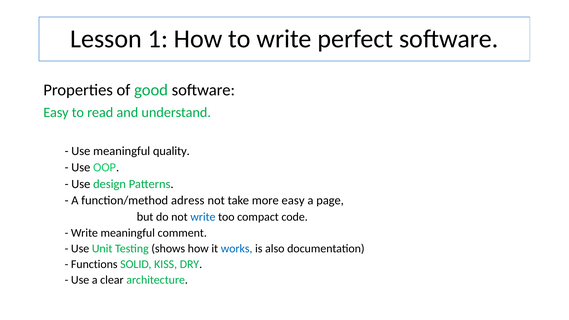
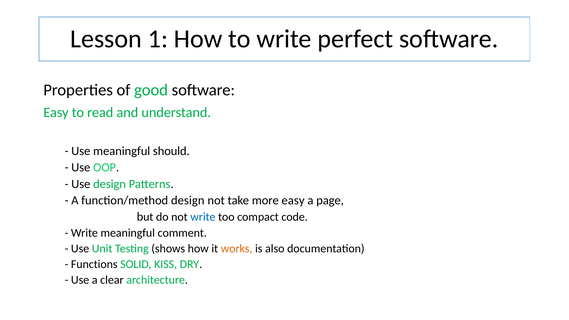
quality: quality -> should
function/method adress: adress -> design
works colour: blue -> orange
